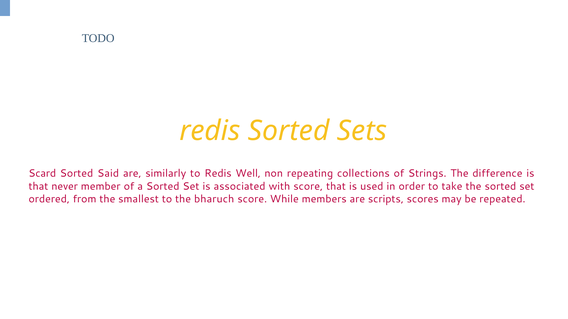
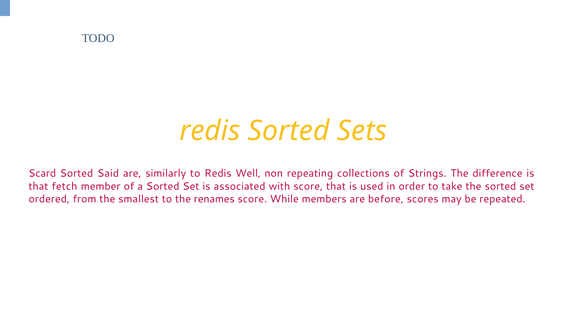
never: never -> fetch
bharuch: bharuch -> renames
scripts: scripts -> before
